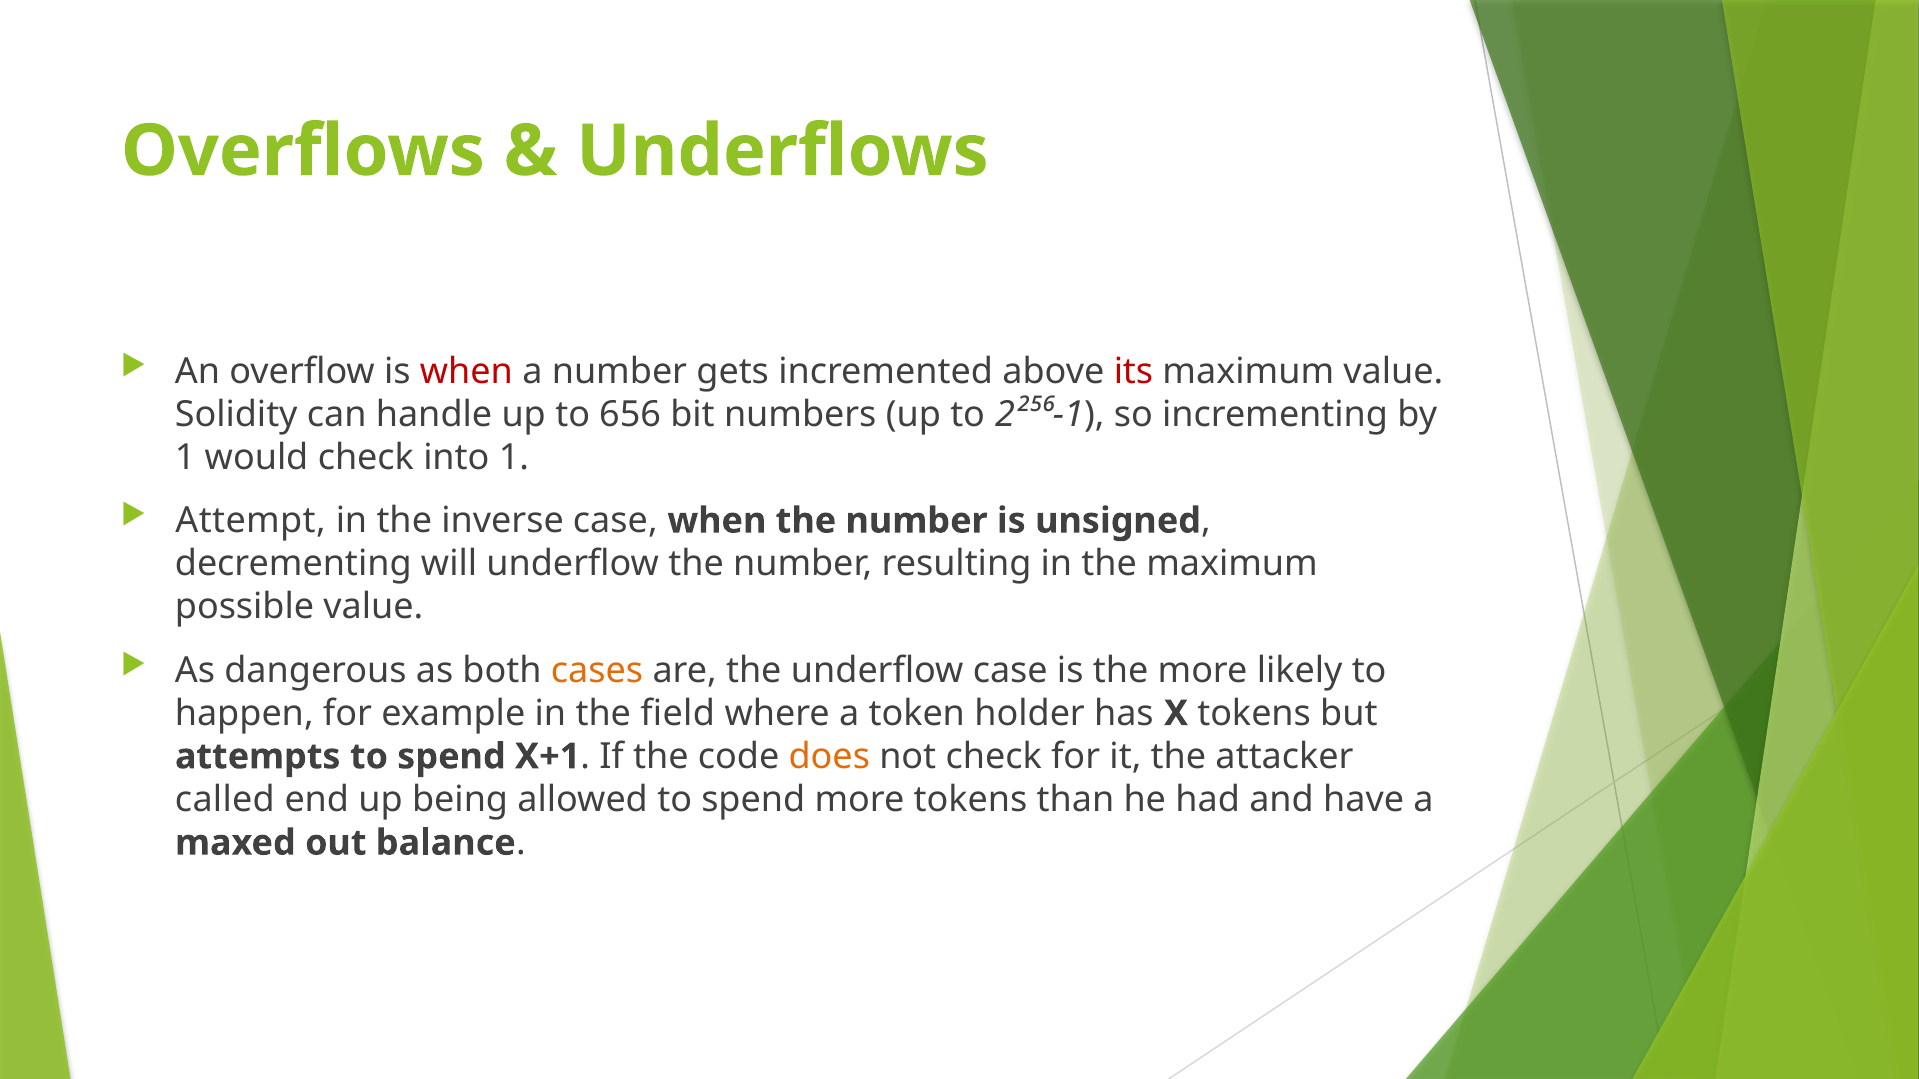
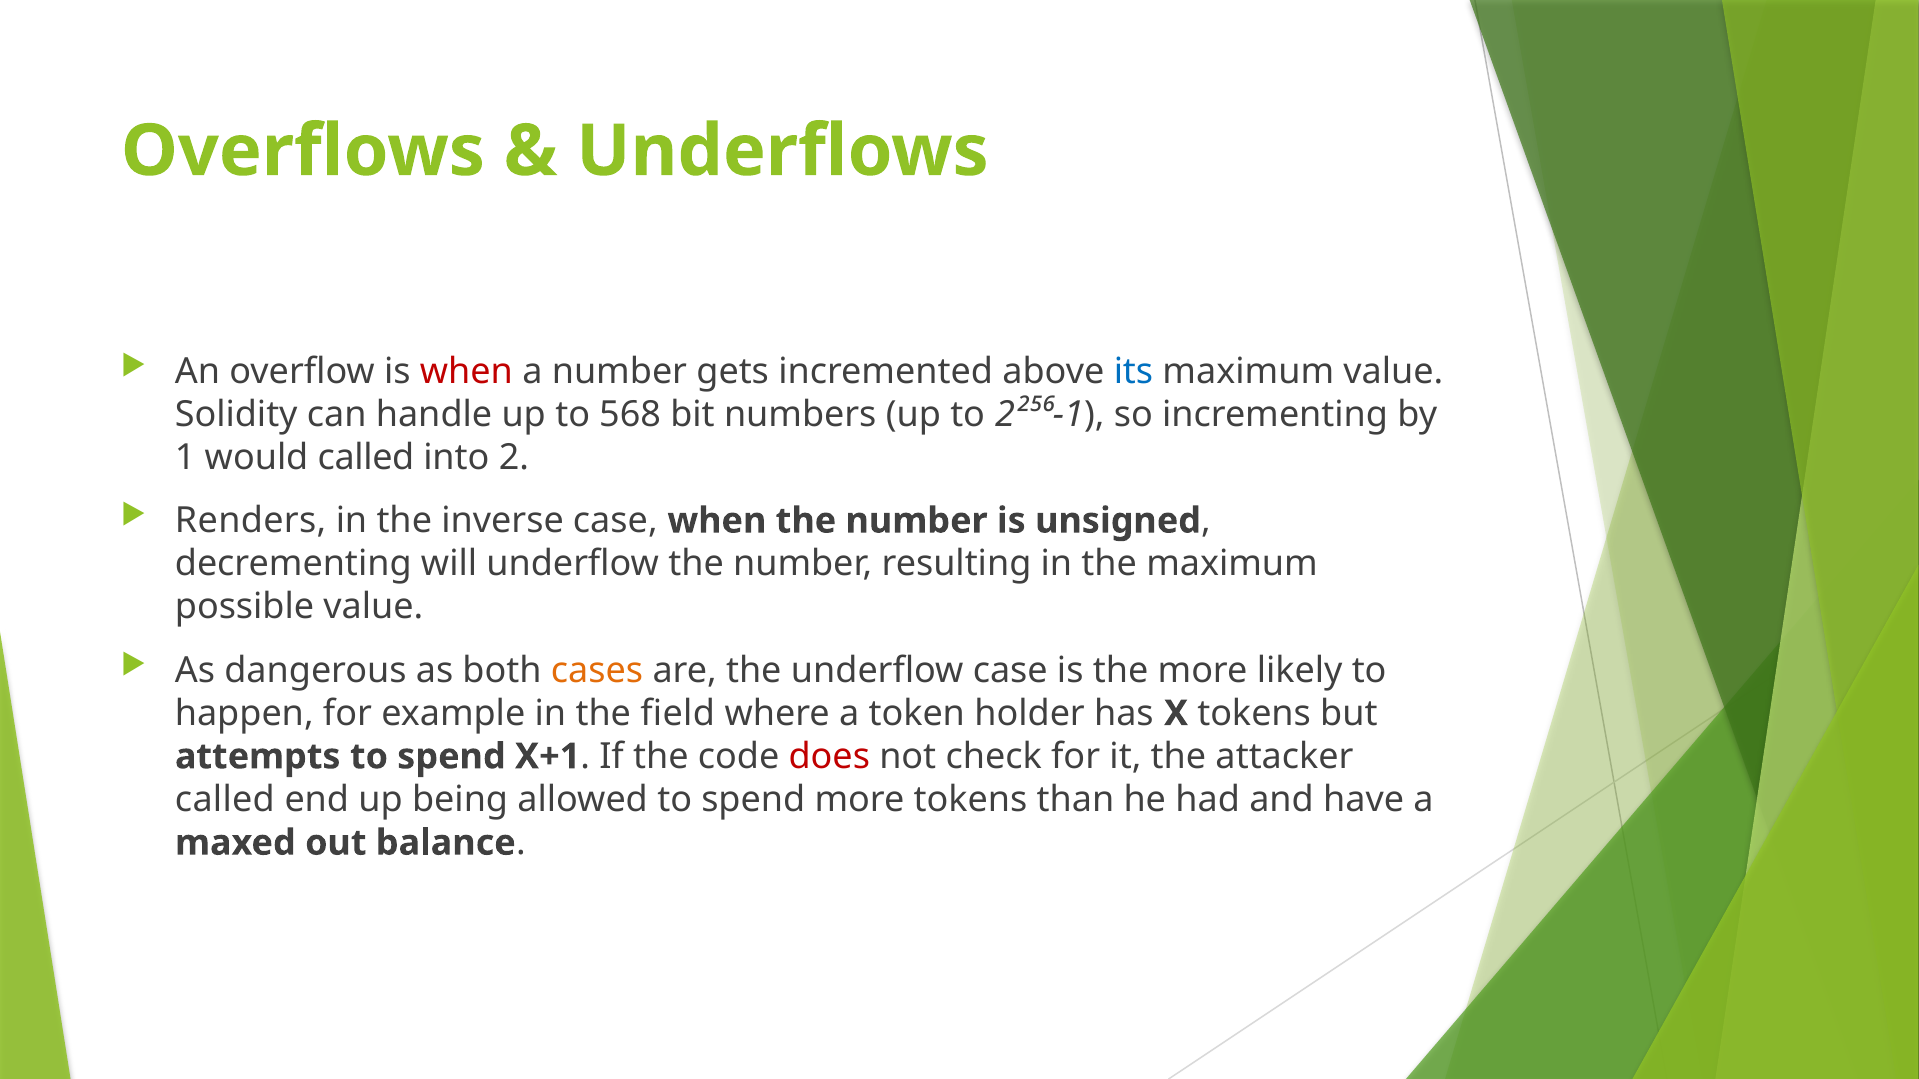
its colour: red -> blue
656: 656 -> 568
would check: check -> called
into 1: 1 -> 2
Attempt: Attempt -> Renders
does colour: orange -> red
